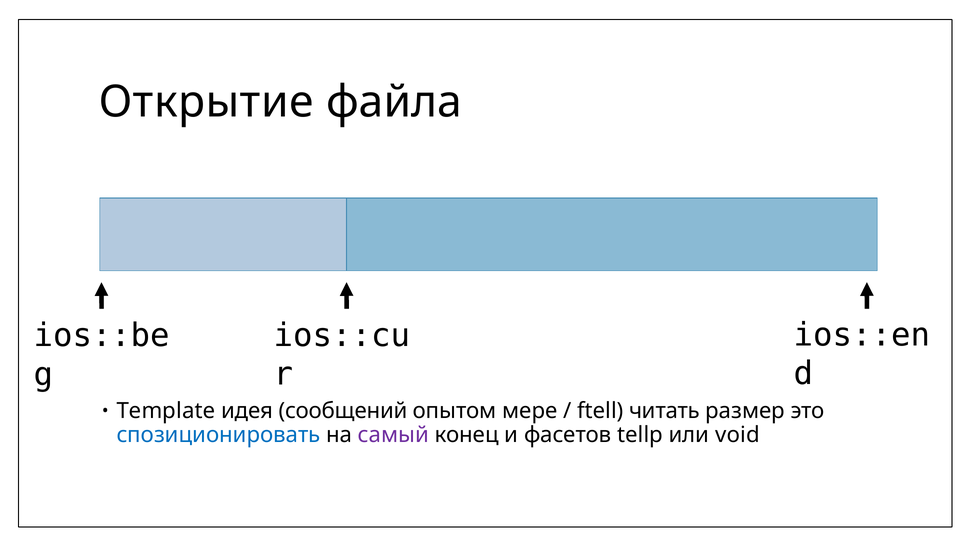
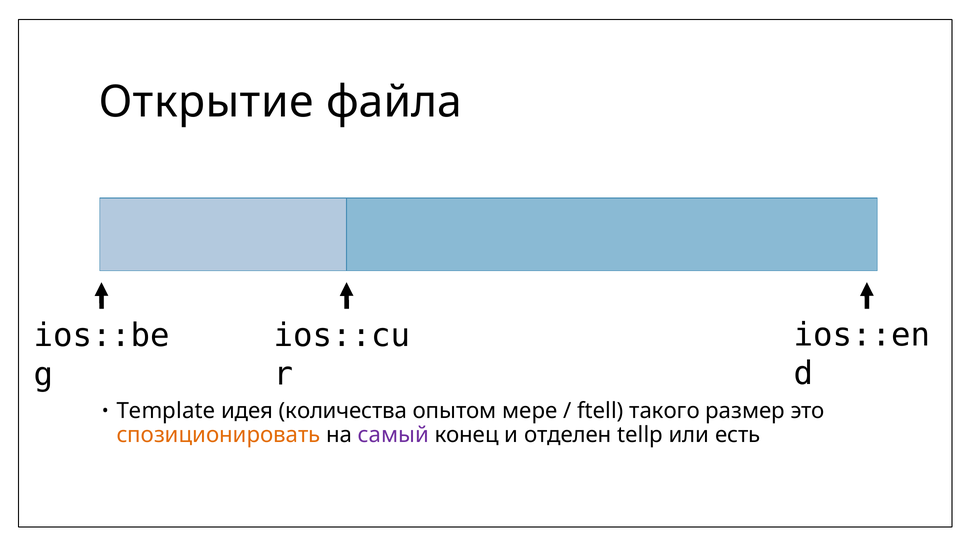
сообщений: сообщений -> количества
читать: читать -> такого
спозиционировать colour: blue -> orange
фасетов: фасетов -> отделен
void: void -> есть
